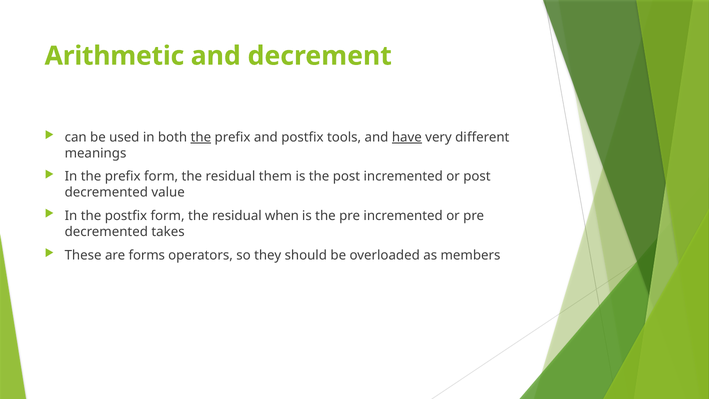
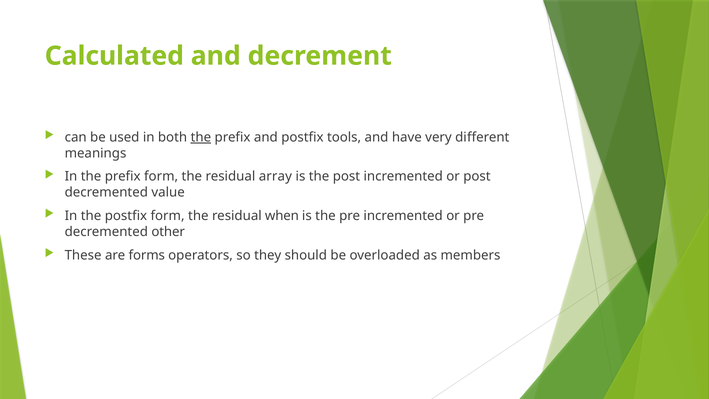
Arithmetic: Arithmetic -> Calculated
have underline: present -> none
them: them -> array
takes: takes -> other
